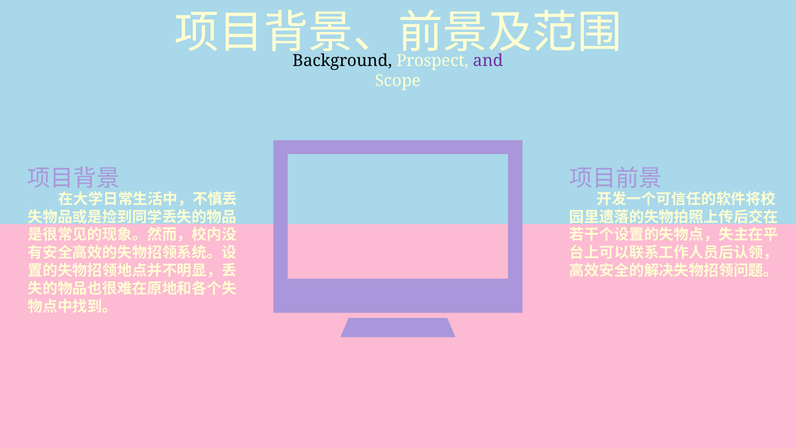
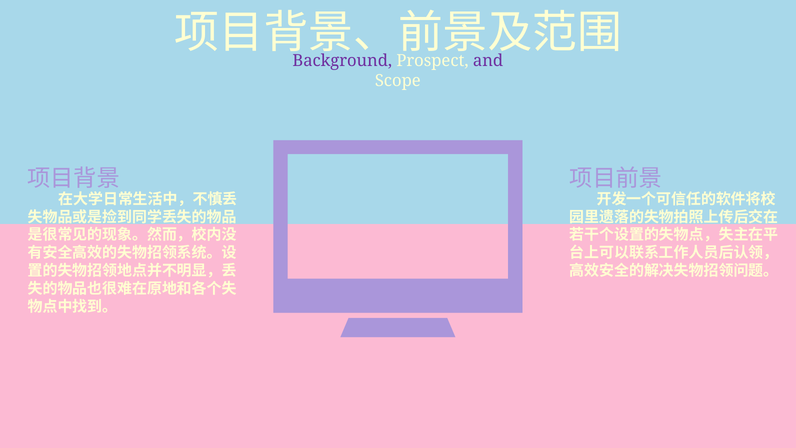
Background colour: black -> purple
